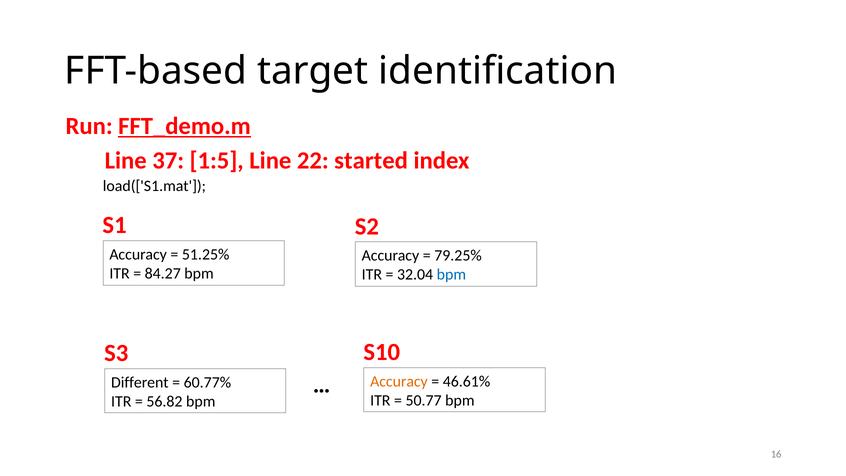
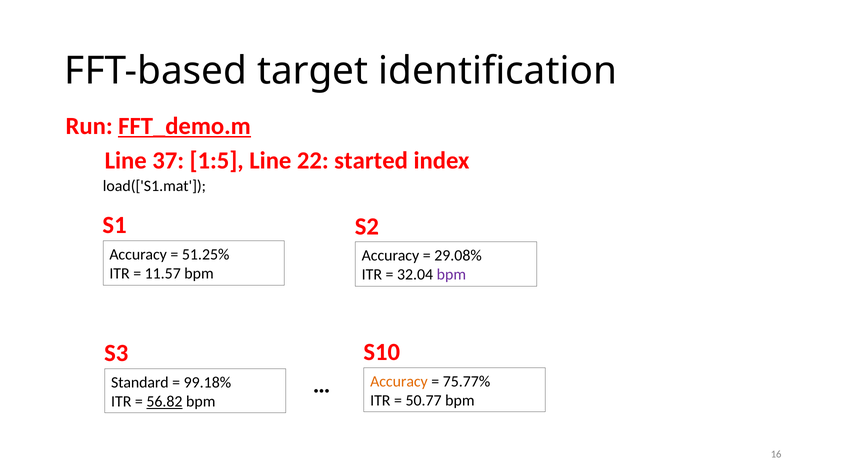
79.25%: 79.25% -> 29.08%
84.27: 84.27 -> 11.57
bpm at (451, 275) colour: blue -> purple
46.61%: 46.61% -> 75.77%
Different: Different -> Standard
60.77%: 60.77% -> 99.18%
56.82 underline: none -> present
